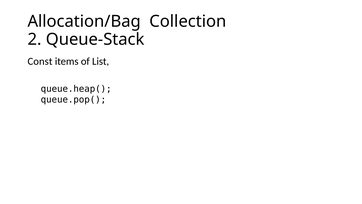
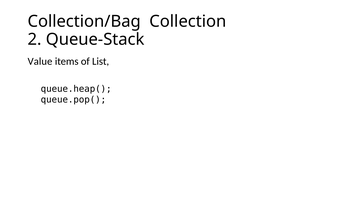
Allocation/Bag: Allocation/Bag -> Collection/Bag
Const: Const -> Value
